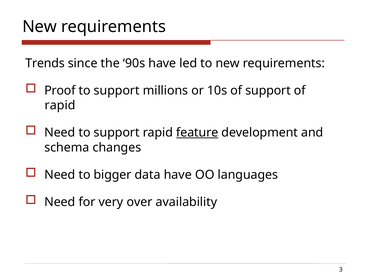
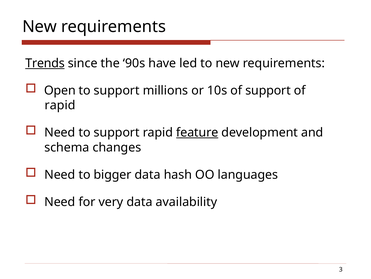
Trends underline: none -> present
Proof: Proof -> Open
data have: have -> hash
very over: over -> data
